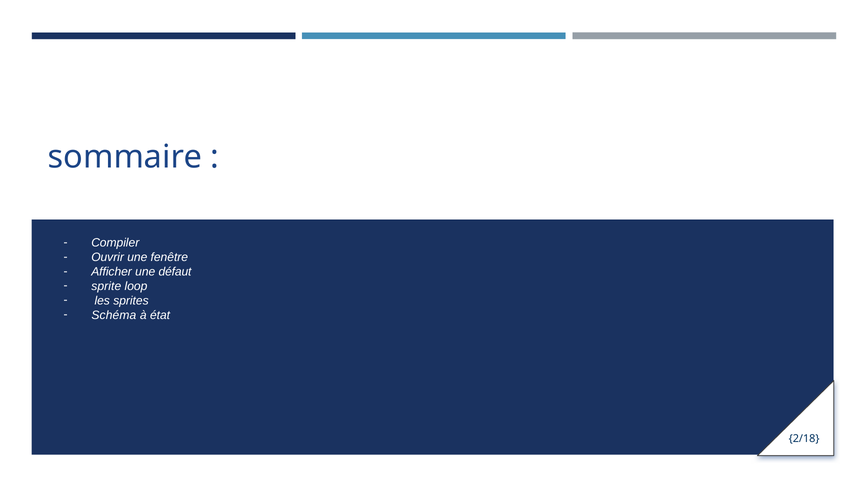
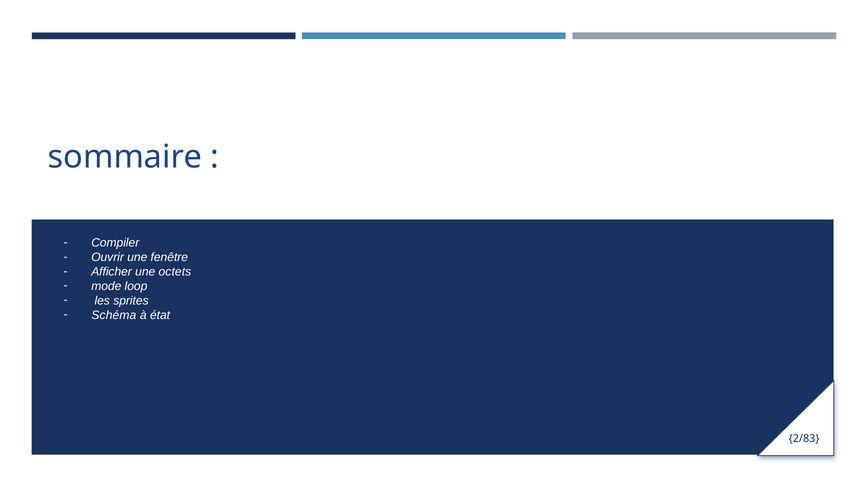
défaut: défaut -> octets
sprite: sprite -> mode
2/18: 2/18 -> 2/83
